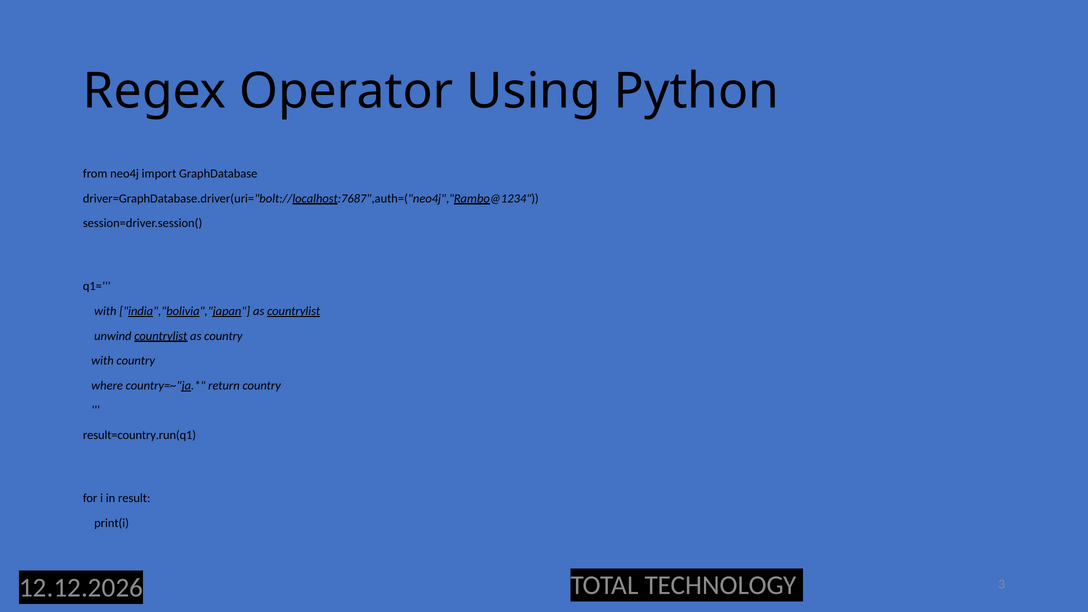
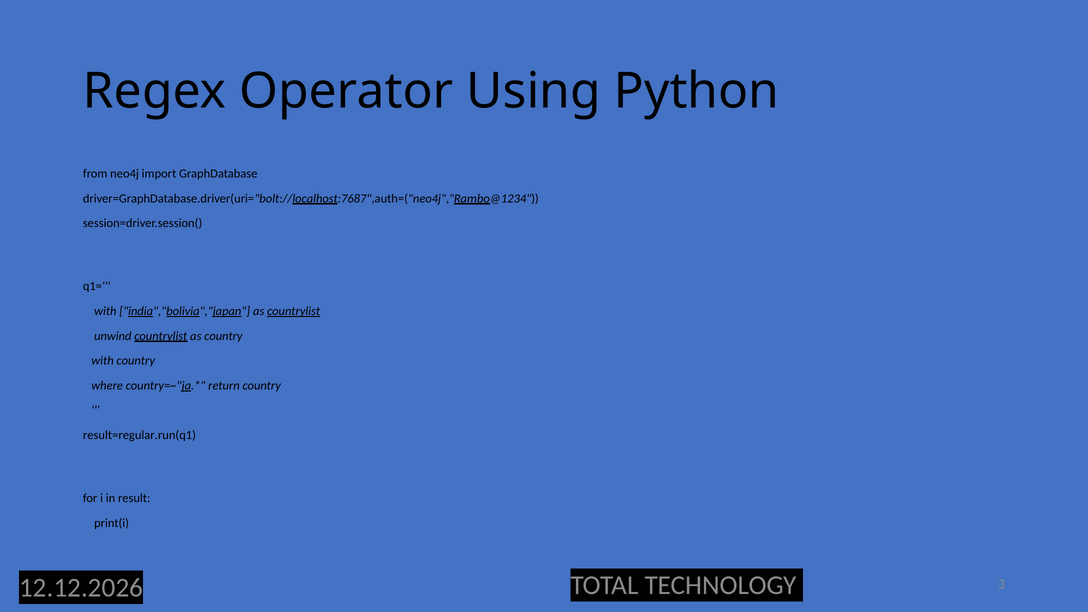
result=country.run(q1: result=country.run(q1 -> result=regular.run(q1
